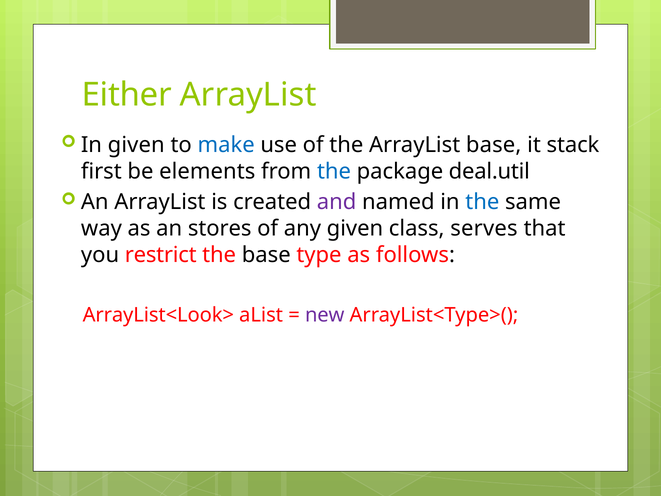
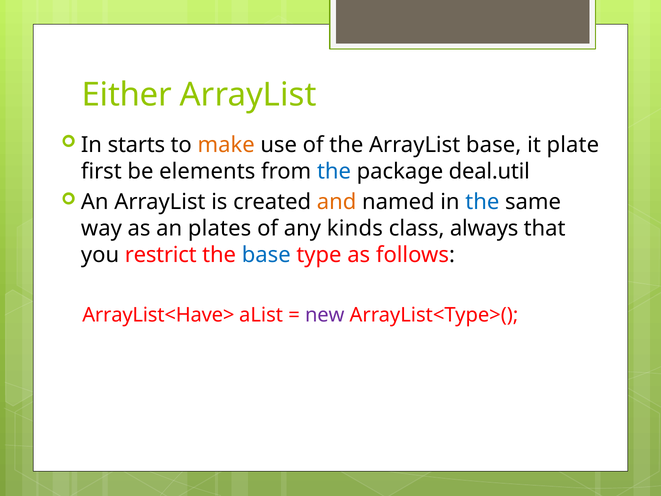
In given: given -> starts
make colour: blue -> orange
stack: stack -> plate
and colour: purple -> orange
stores: stores -> plates
any given: given -> kinds
serves: serves -> always
base at (266, 255) colour: black -> blue
ArrayList<Look>: ArrayList<Look> -> ArrayList<Have>
